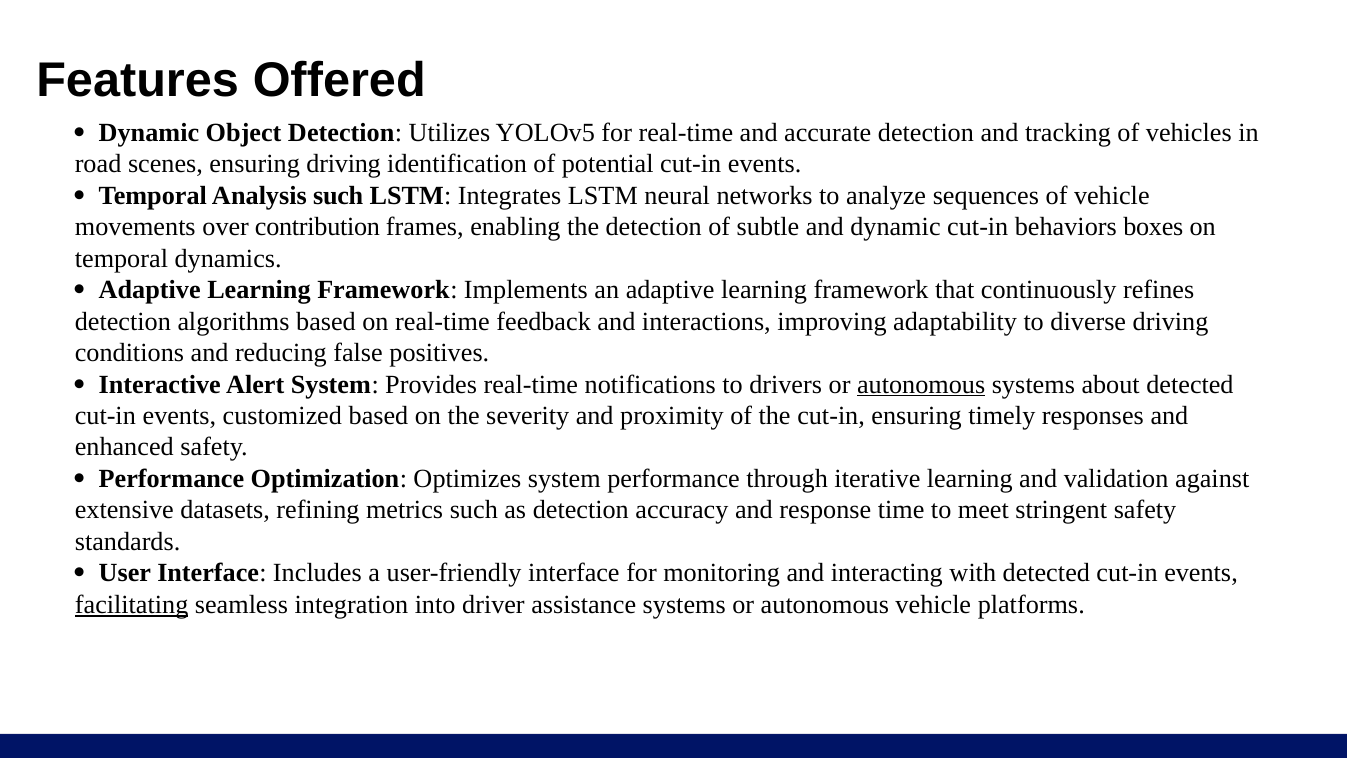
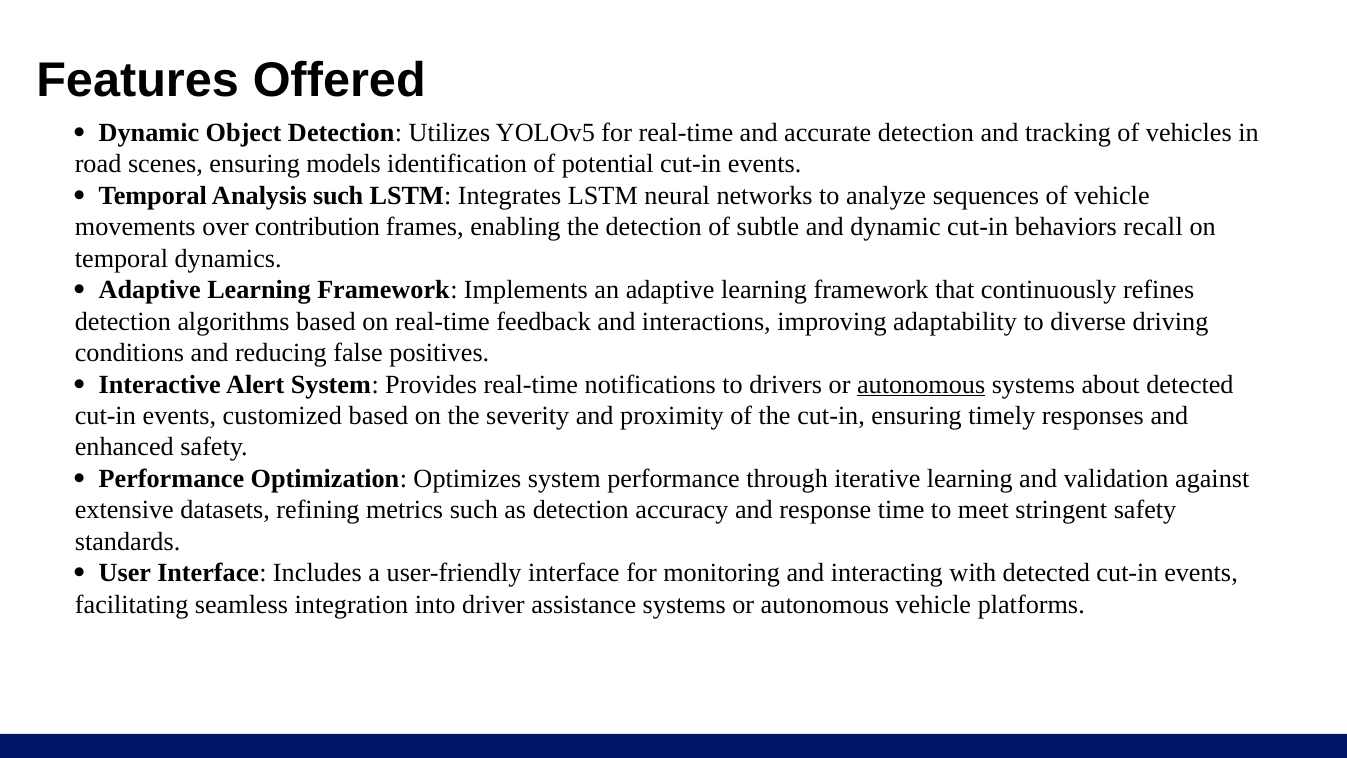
ensuring driving: driving -> models
boxes: boxes -> recall
facilitating underline: present -> none
